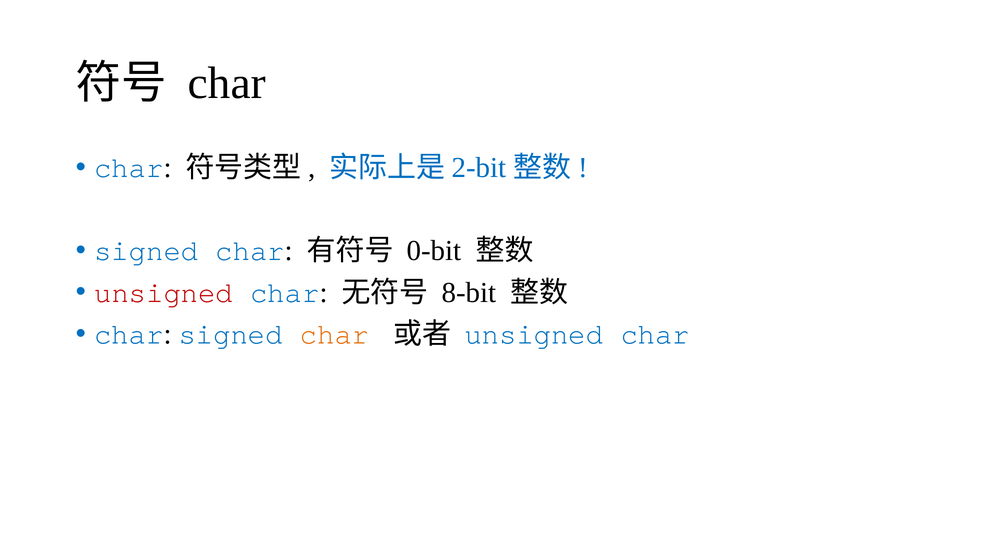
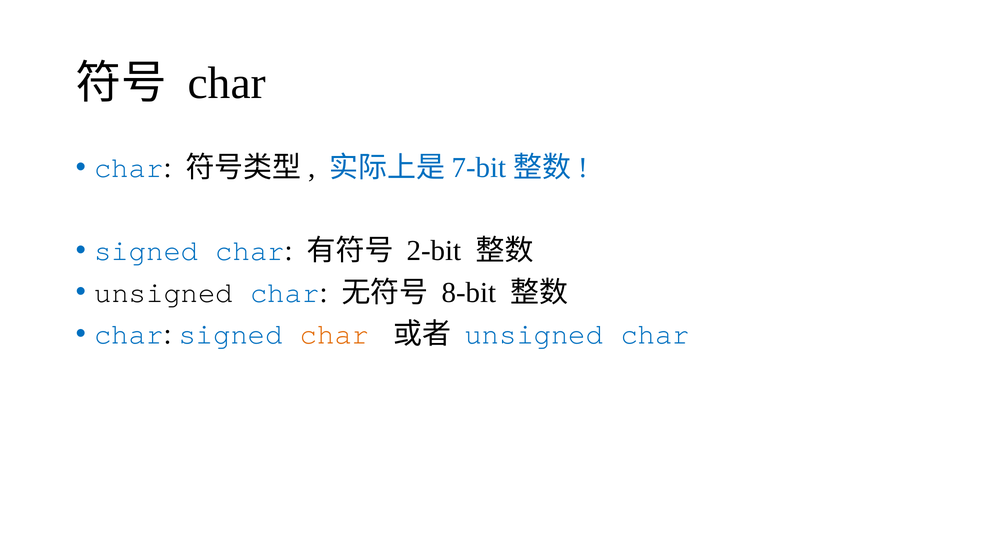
2-bit: 2-bit -> 7-bit
0-bit: 0-bit -> 2-bit
unsigned at (164, 292) colour: red -> black
